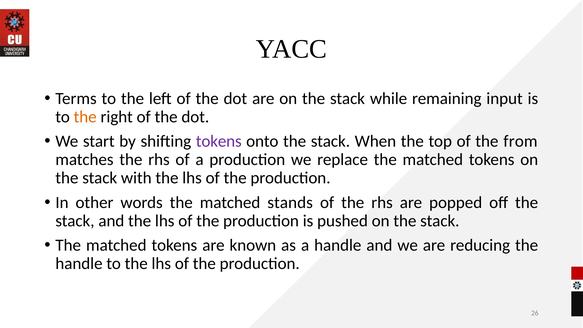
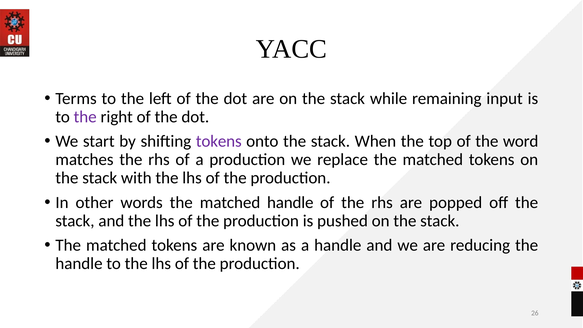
the at (85, 117) colour: orange -> purple
from: from -> word
matched stands: stands -> handle
